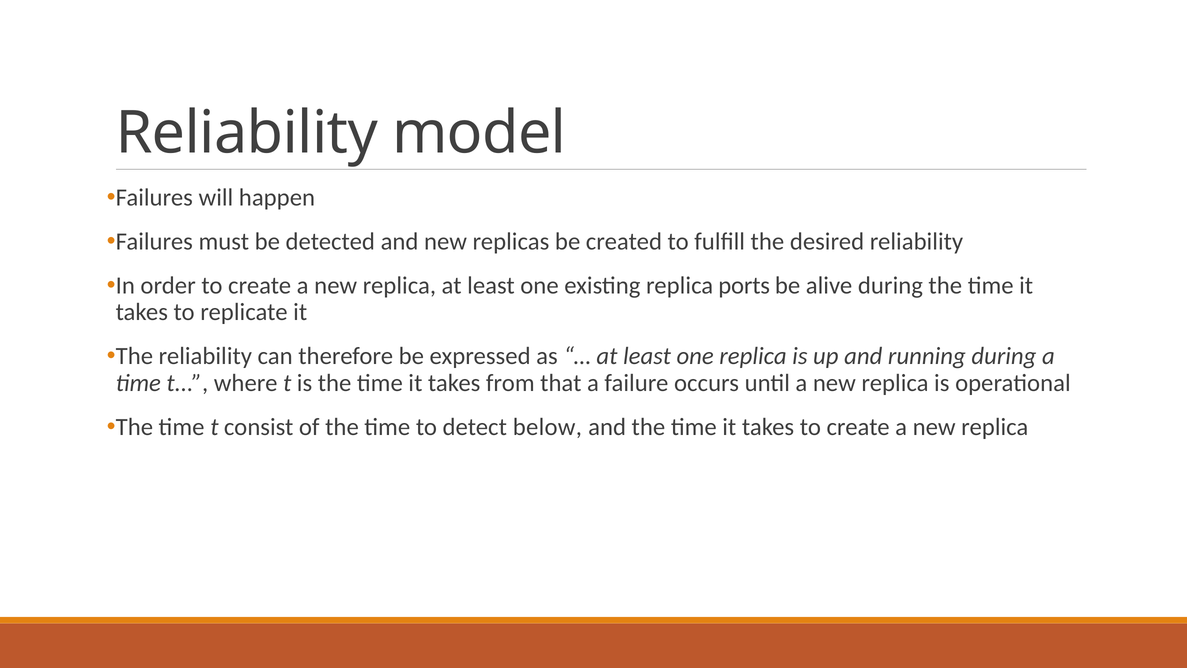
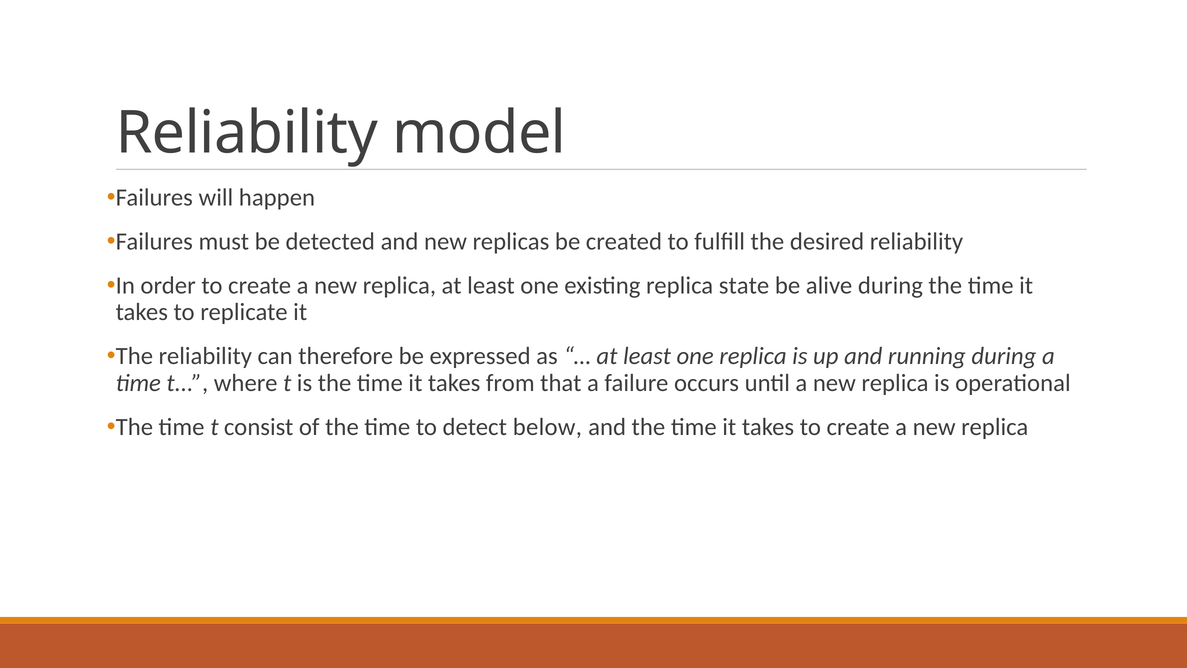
ports: ports -> state
